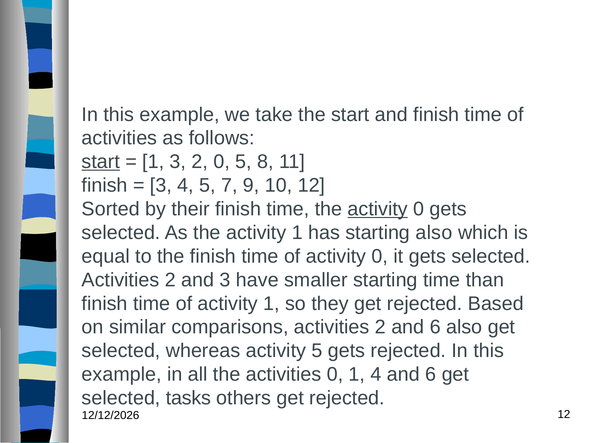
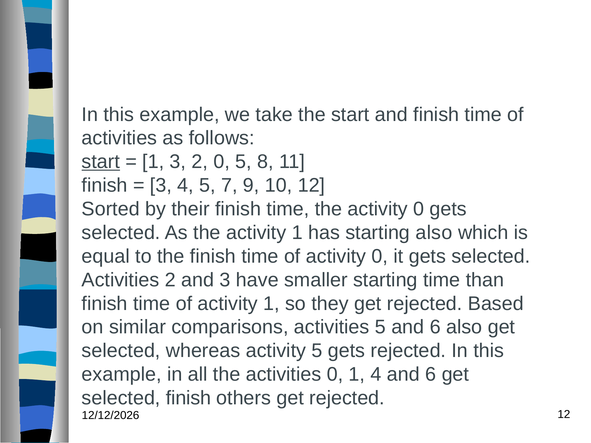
activity at (378, 209) underline: present -> none
comparisons activities 2: 2 -> 5
selected tasks: tasks -> finish
